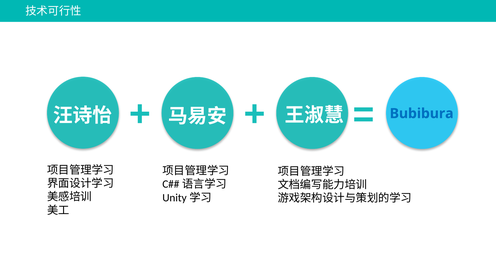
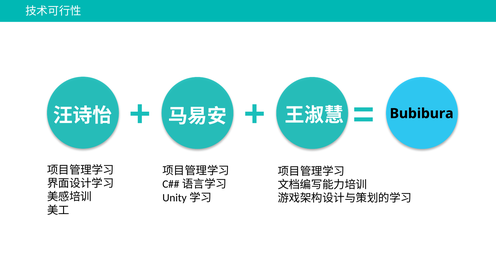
Bubibura colour: blue -> black
